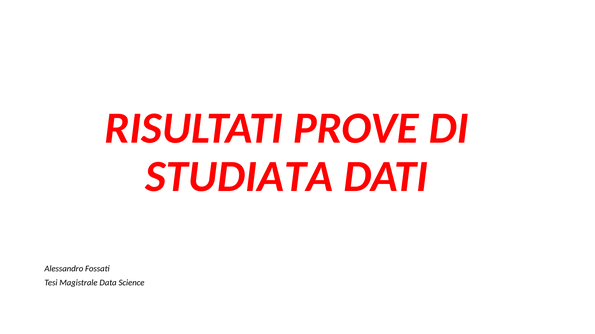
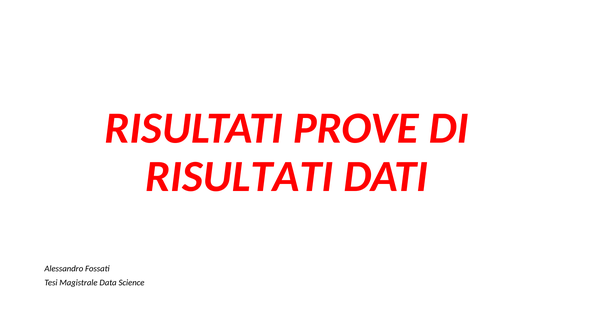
STUDIATA at (239, 177): STUDIATA -> RISULTATI
